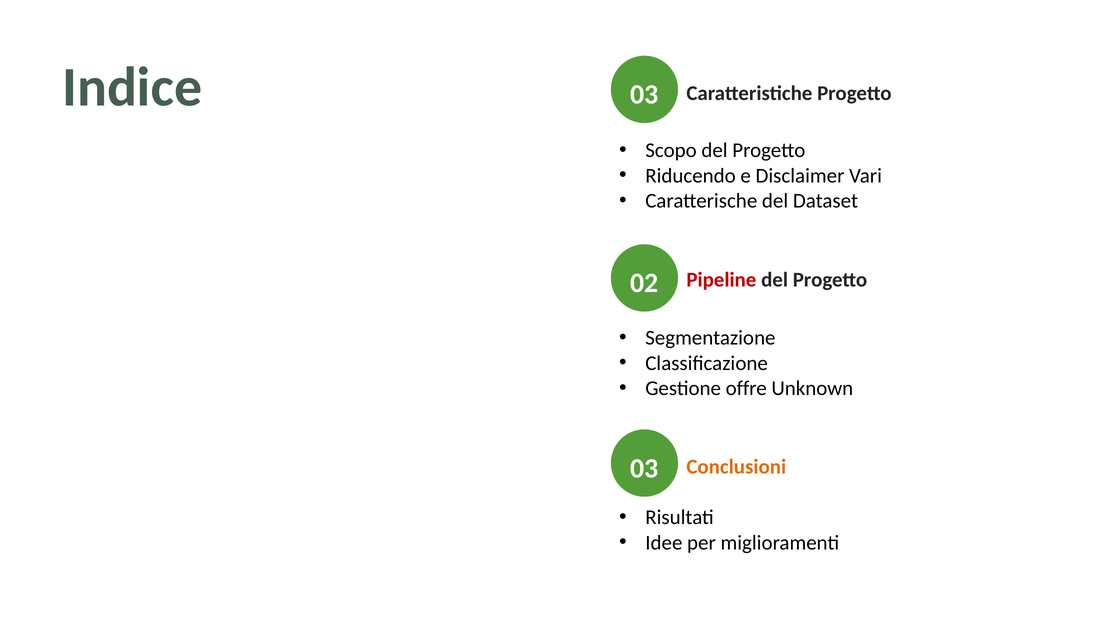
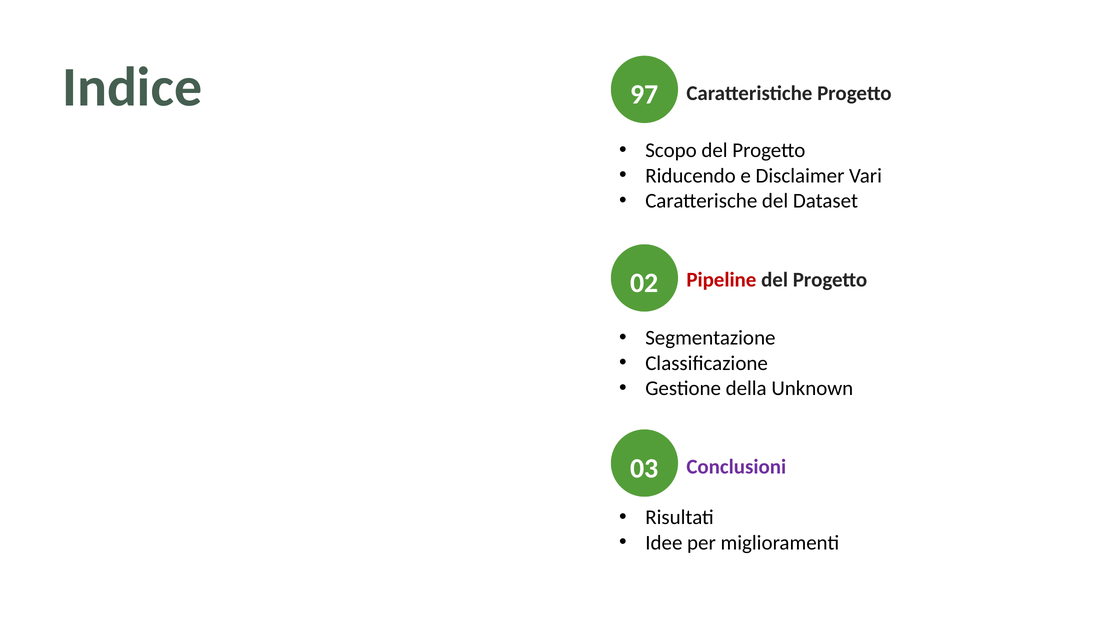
Indice 03: 03 -> 97
offre: offre -> della
Conclusioni colour: orange -> purple
